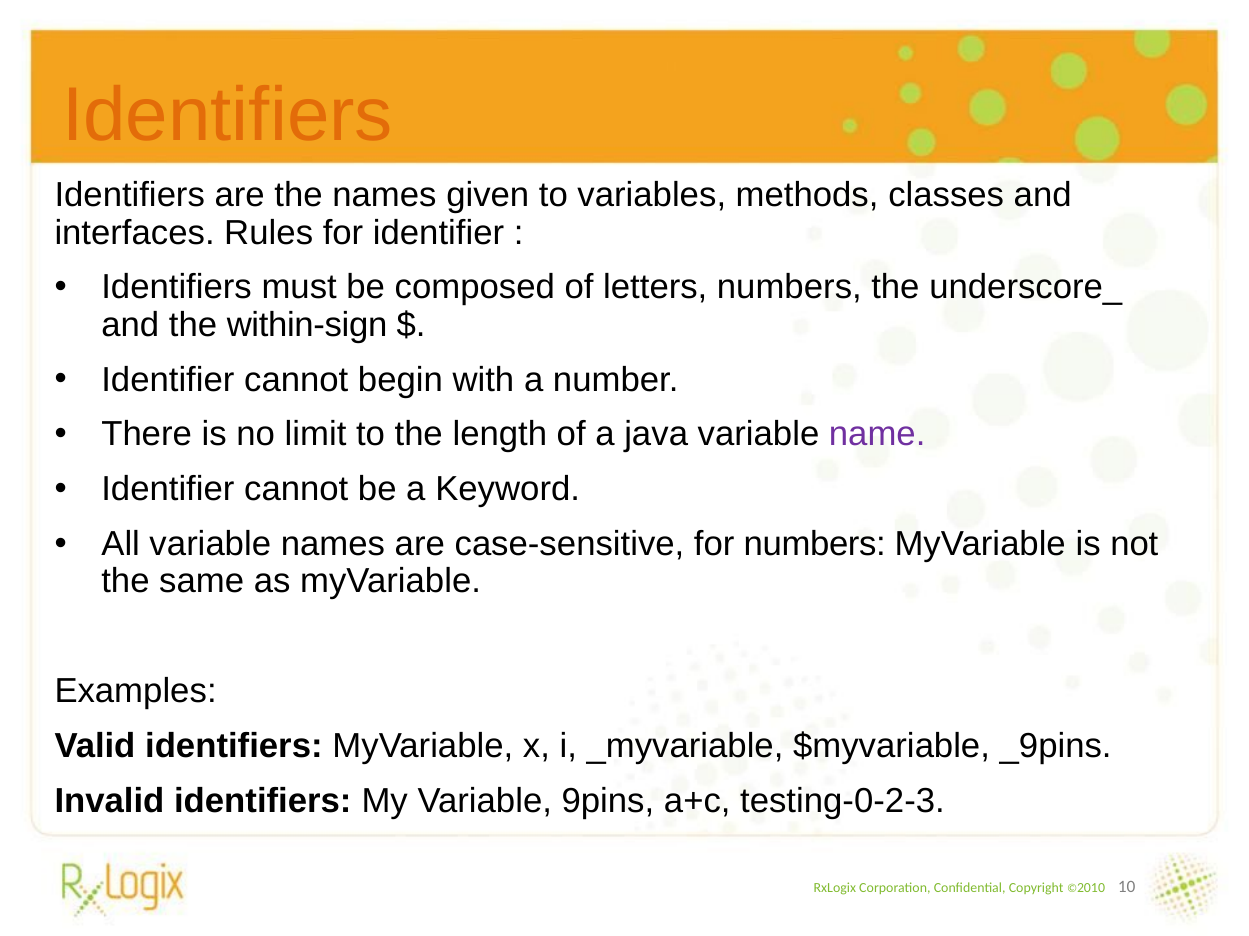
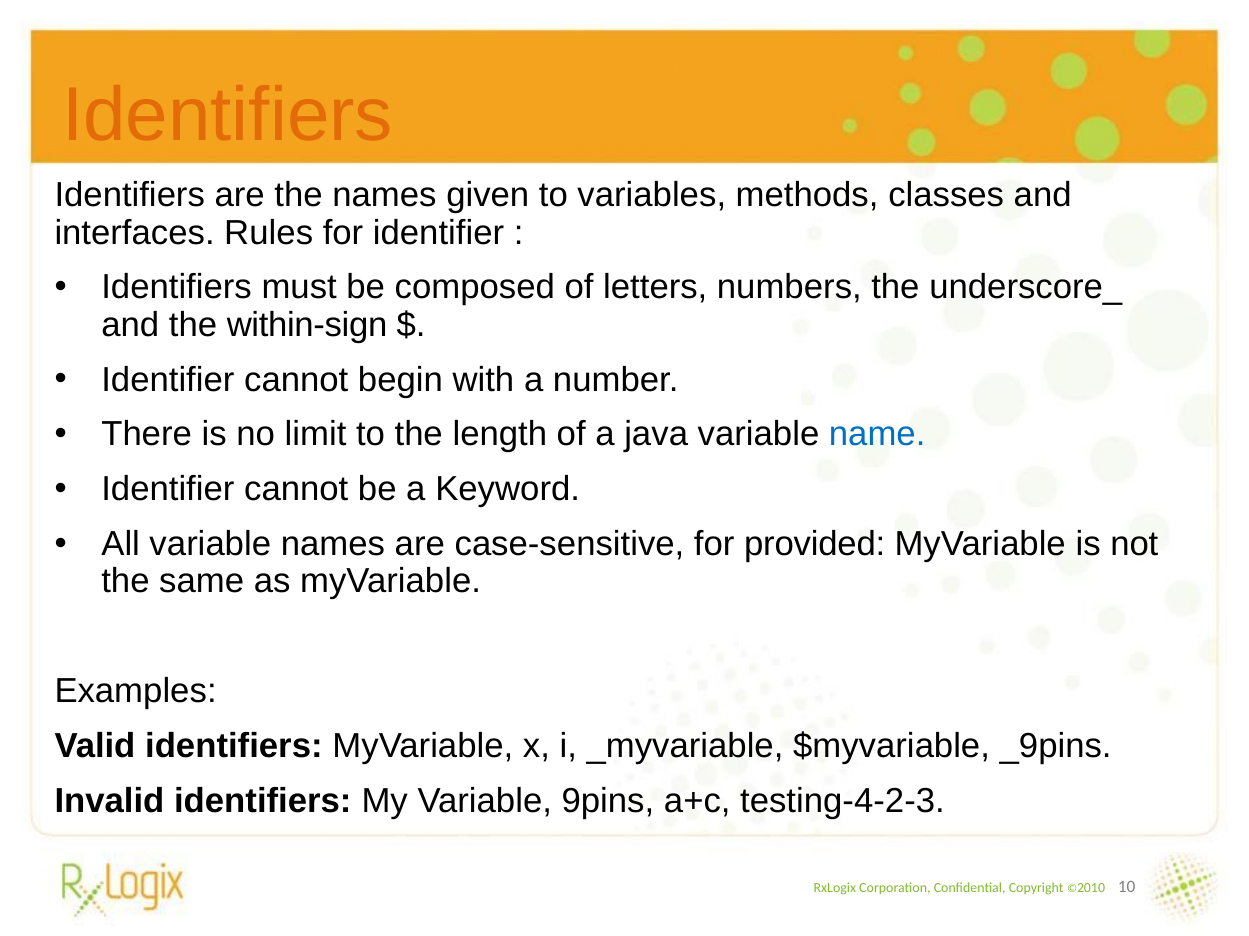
name colour: purple -> blue
for numbers: numbers -> provided
testing-0-2-3: testing-0-2-3 -> testing-4-2-3
